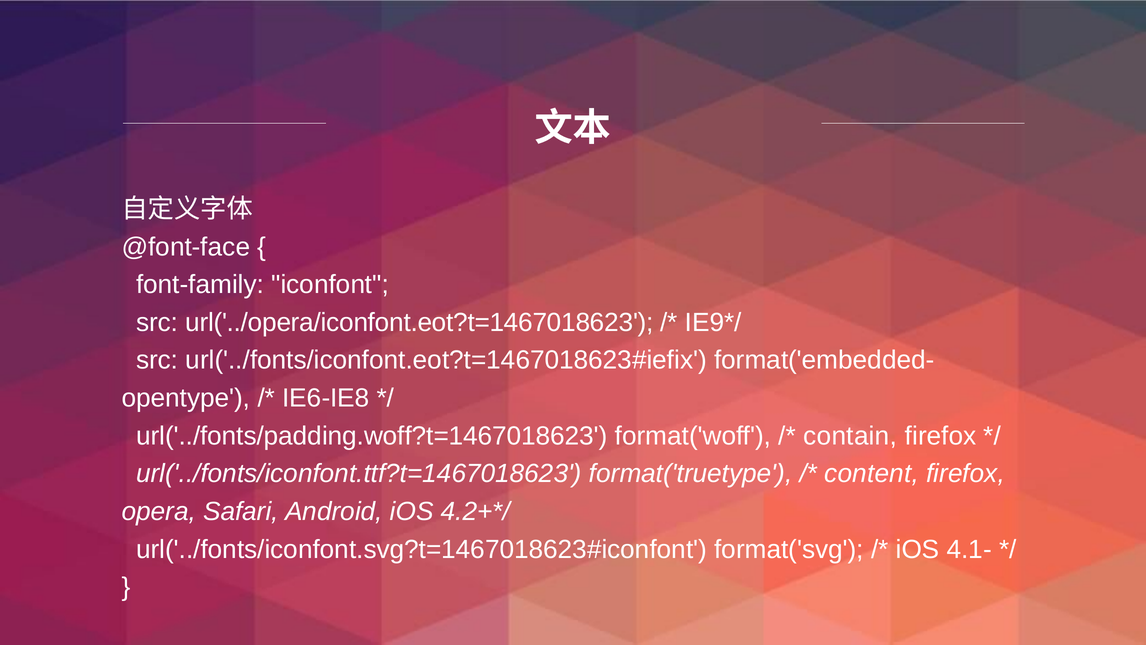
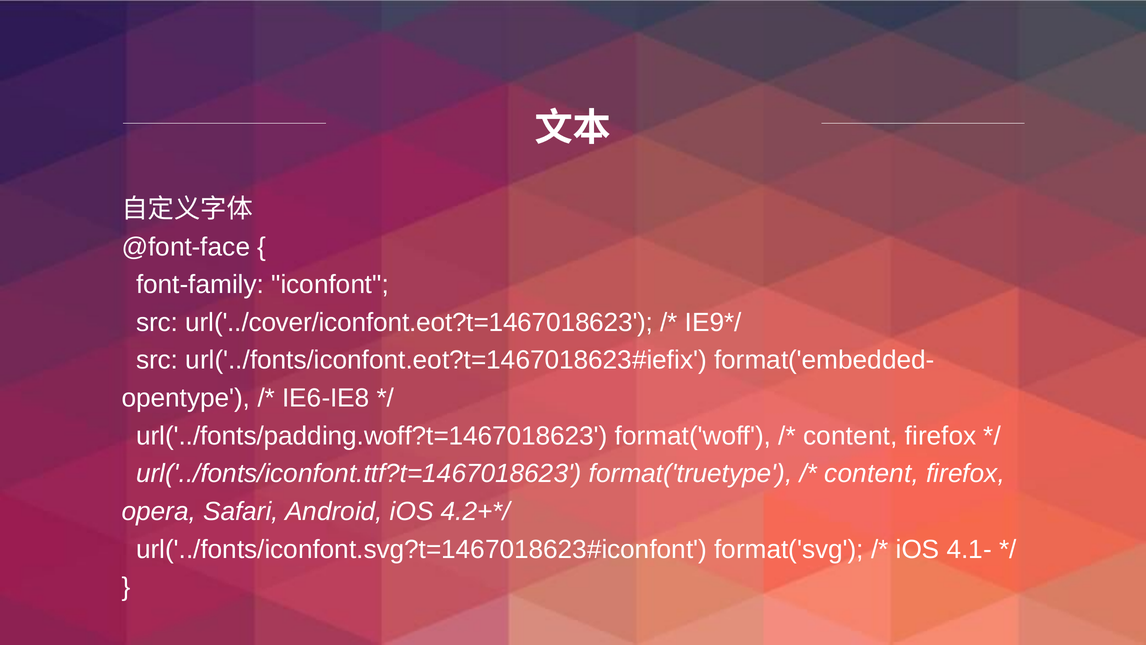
url('../opera/iconfont.eot?t=1467018623: url('../opera/iconfont.eot?t=1467018623 -> url('../cover/iconfont.eot?t=1467018623
contain at (850, 436): contain -> content
